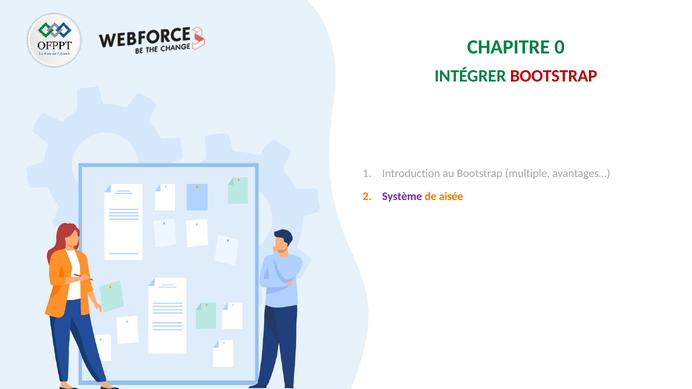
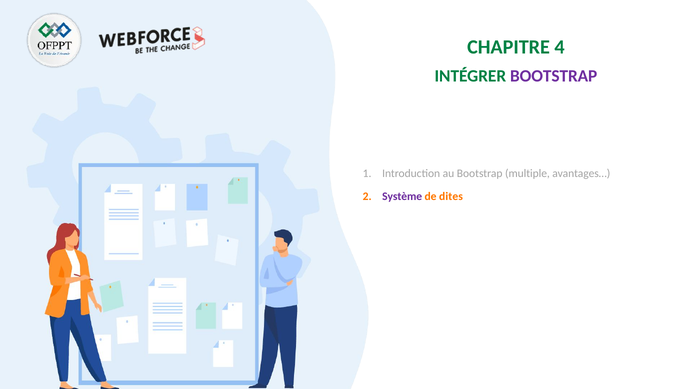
0: 0 -> 4
BOOTSTRAP at (554, 76) colour: red -> purple
aisée: aisée -> dites
